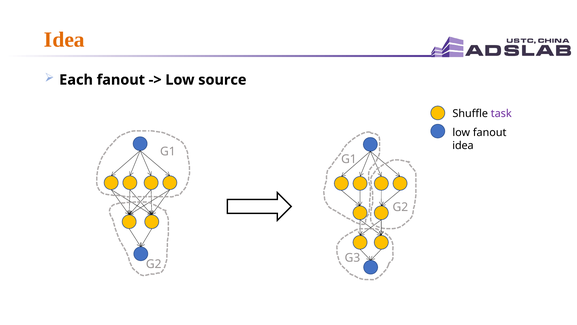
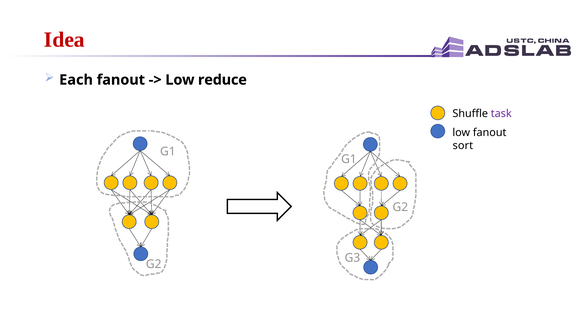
Idea at (64, 40) colour: orange -> red
source: source -> reduce
idea at (463, 145): idea -> sort
